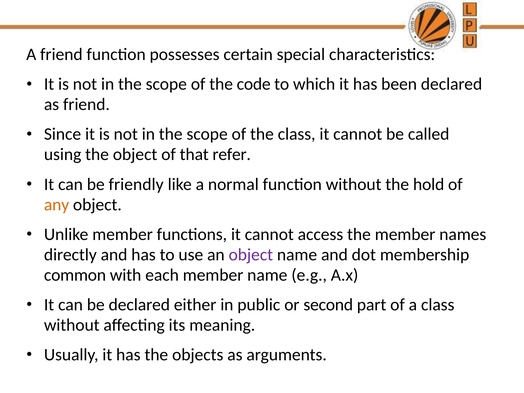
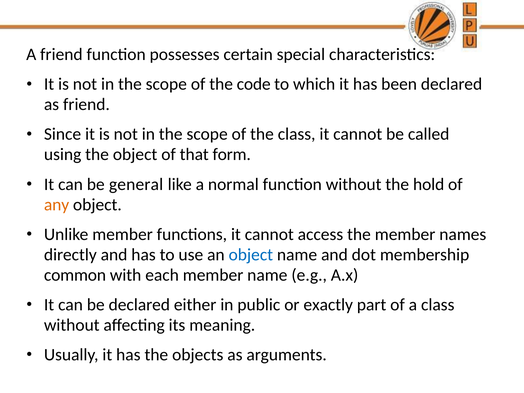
refer: refer -> form
friendly: friendly -> general
object at (251, 255) colour: purple -> blue
second: second -> exactly
